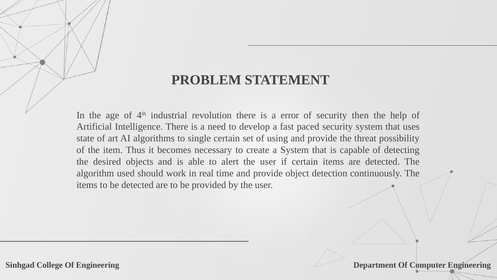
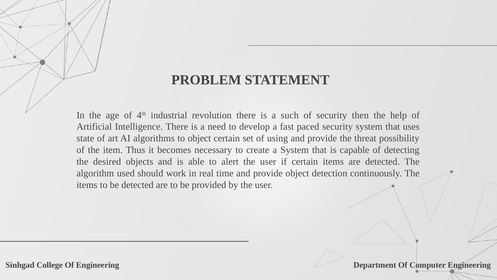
error: error -> such
to single: single -> object
